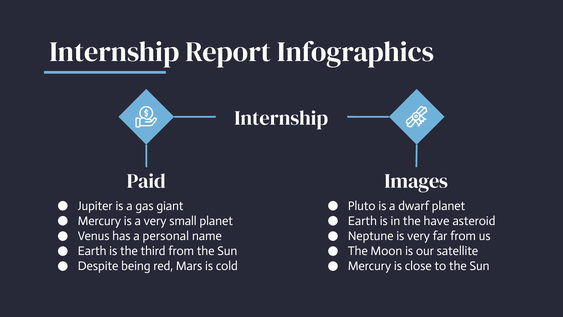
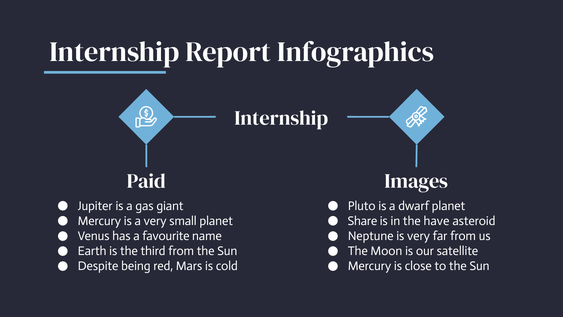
Earth at (362, 221): Earth -> Share
personal: personal -> favourite
